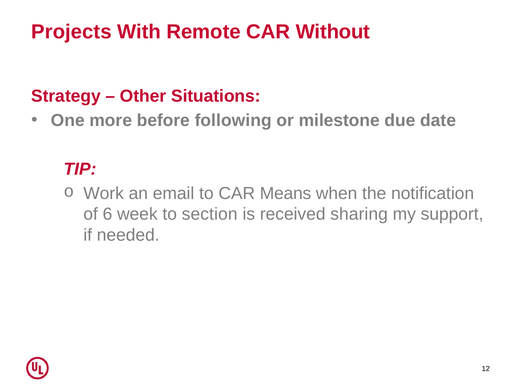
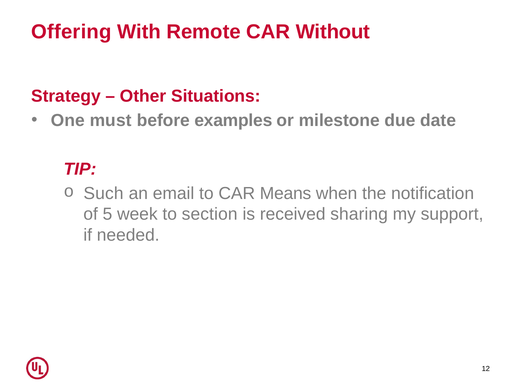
Projects: Projects -> Offering
more: more -> must
following: following -> examples
Work: Work -> Such
6: 6 -> 5
